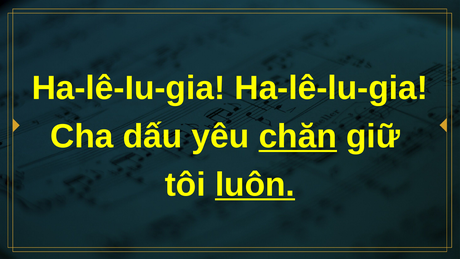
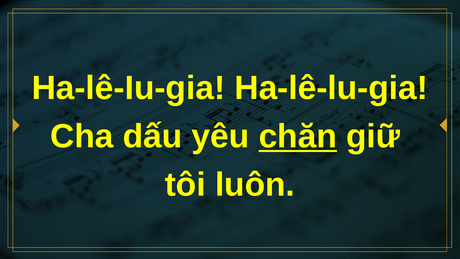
luôn underline: present -> none
